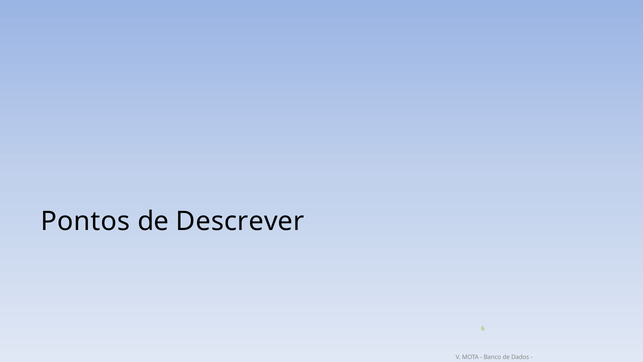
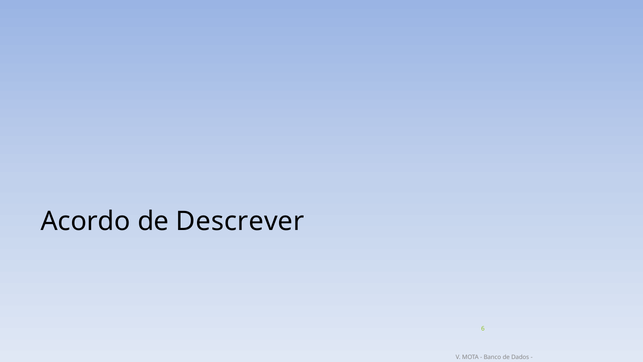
Pontos: Pontos -> Acordo
